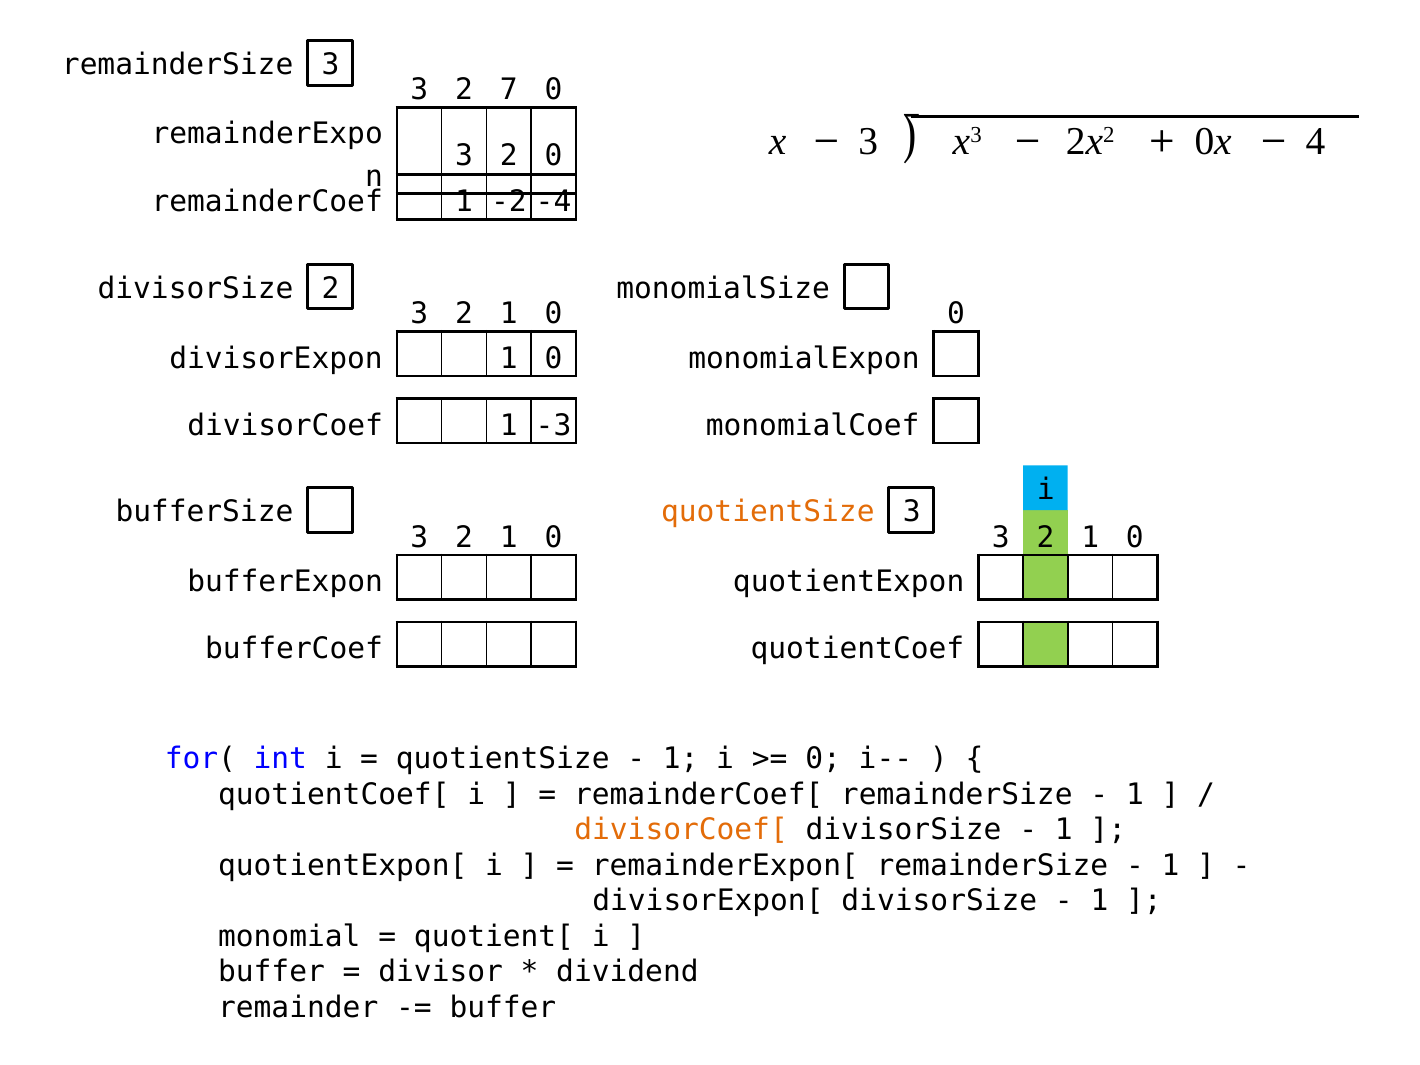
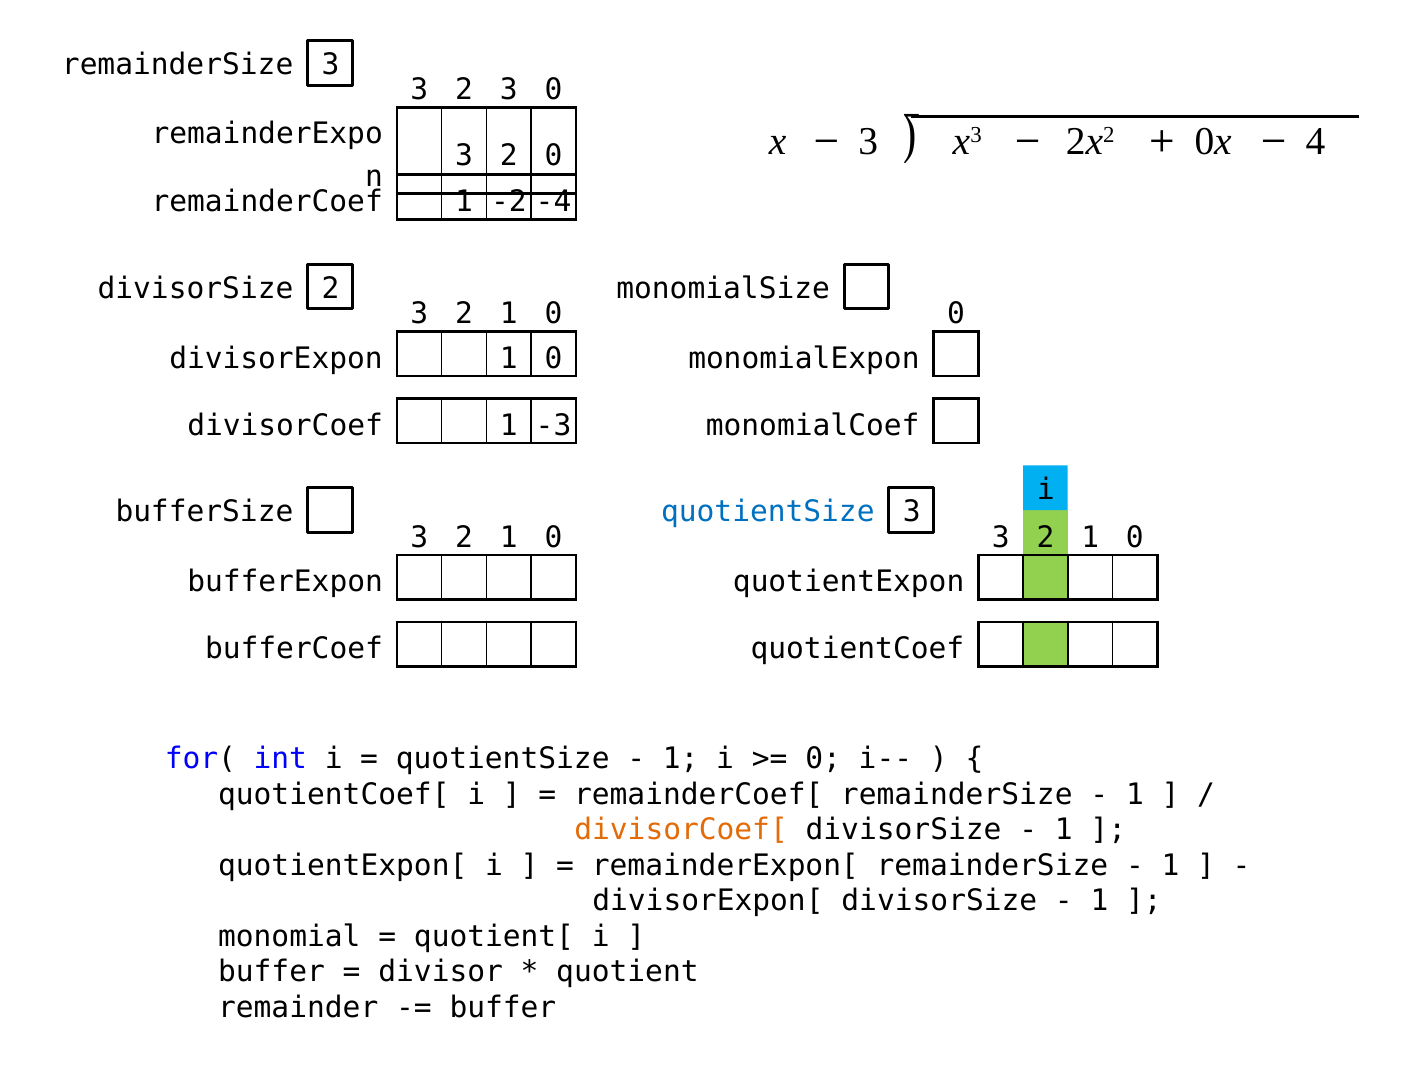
2 7: 7 -> 3
quotientSize at (768, 512) colour: orange -> blue
dividend: dividend -> quotient
